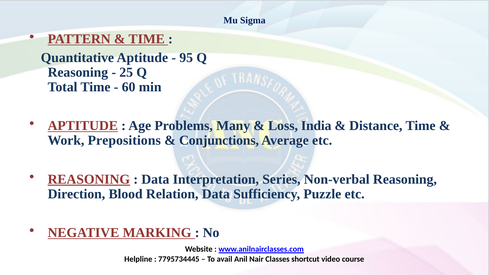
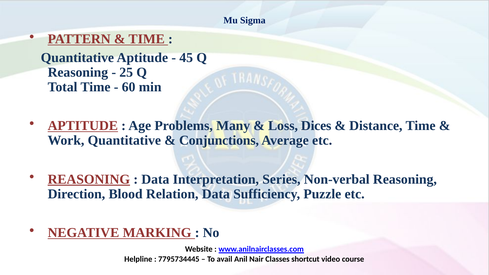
95: 95 -> 45
India: India -> Dices
Work Prepositions: Prepositions -> Quantitative
